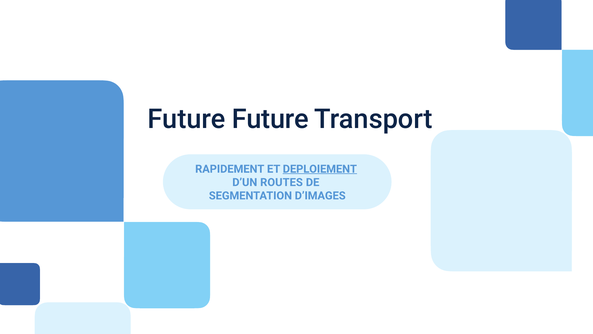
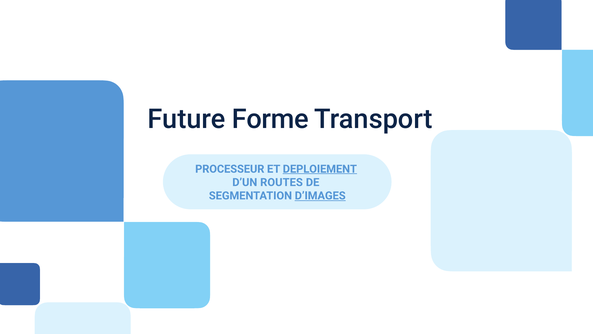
Future Future: Future -> Forme
RAPIDEMENT: RAPIDEMENT -> PROCESSEUR
D’IMAGES underline: none -> present
